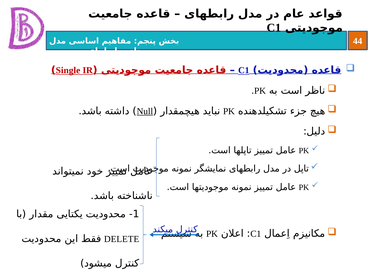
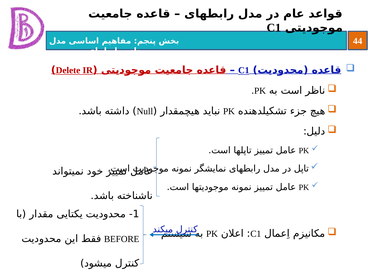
Single: Single -> Delete
Null underline: present -> none
DELETE: DELETE -> BEFORE
